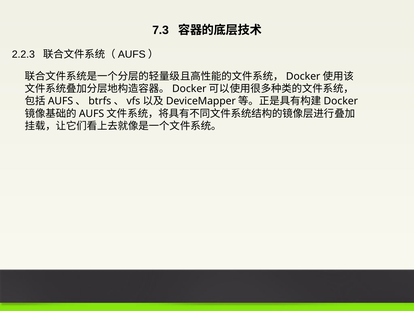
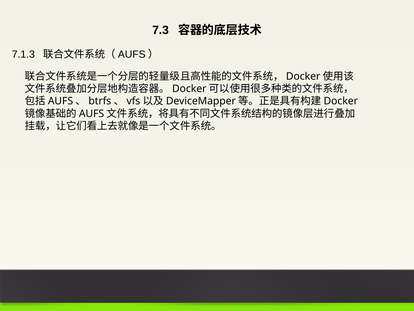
2.2.3: 2.2.3 -> 7.1.3
